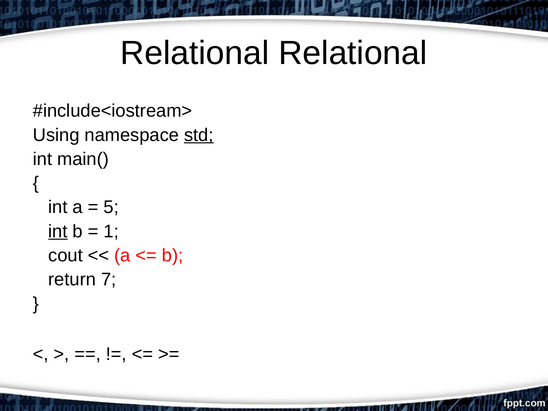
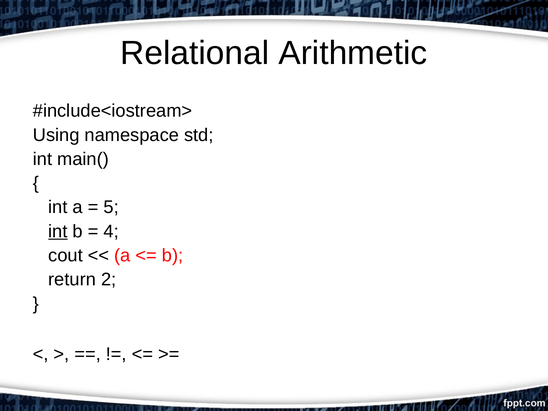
Relational Relational: Relational -> Arithmetic
std underline: present -> none
1: 1 -> 4
7: 7 -> 2
